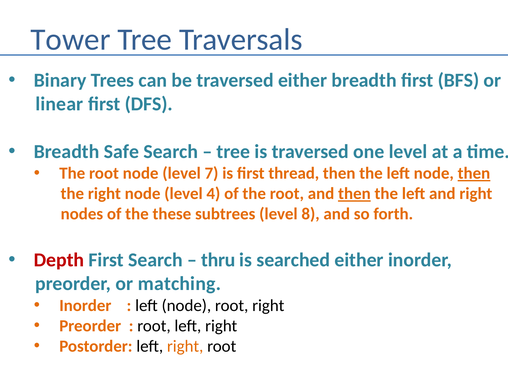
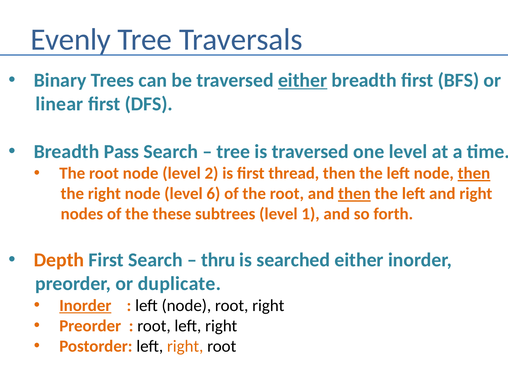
Tower: Tower -> Evenly
either at (303, 80) underline: none -> present
Safe: Safe -> Pass
7: 7 -> 2
4: 4 -> 6
8: 8 -> 1
Depth colour: red -> orange
matching: matching -> duplicate
Inorder at (85, 306) underline: none -> present
